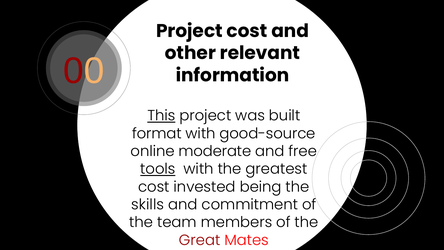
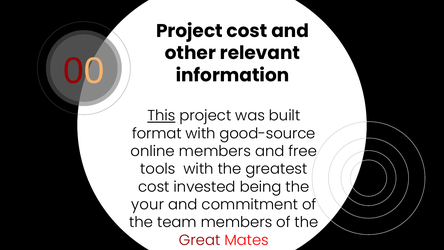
online moderate: moderate -> members
tools underline: present -> none
skills: skills -> your
